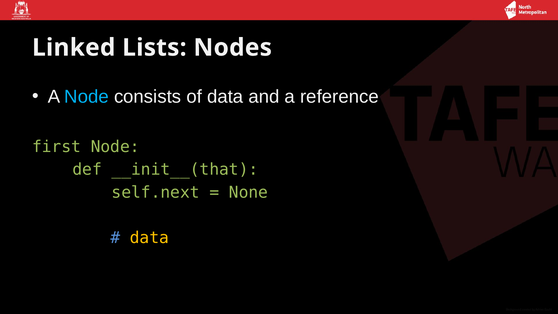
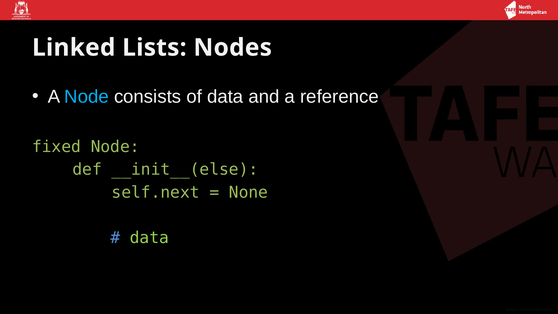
first: first -> fixed
__init__(that: __init__(that -> __init__(else
data at (149, 238) colour: yellow -> light green
